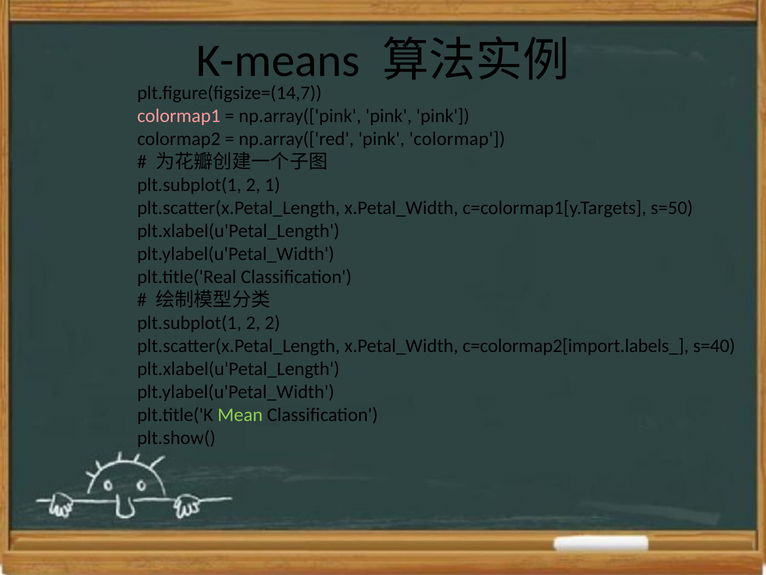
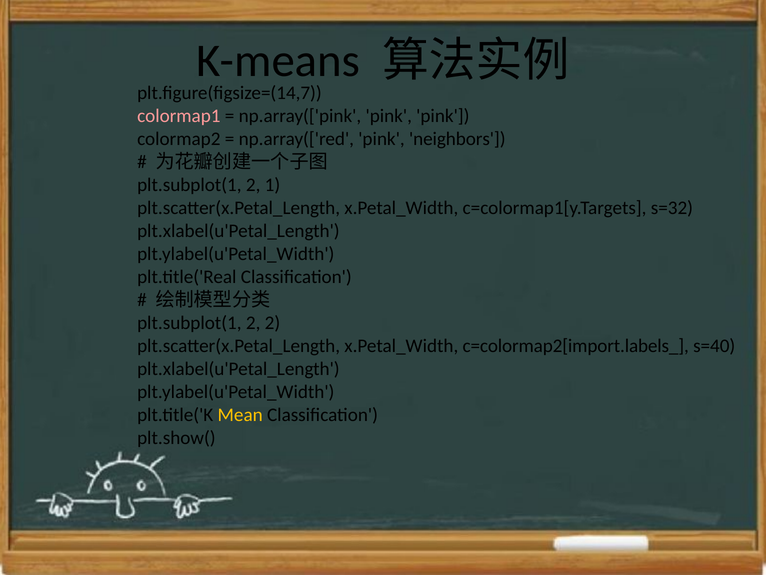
colormap: colormap -> neighbors
s=50: s=50 -> s=32
Mean colour: light green -> yellow
